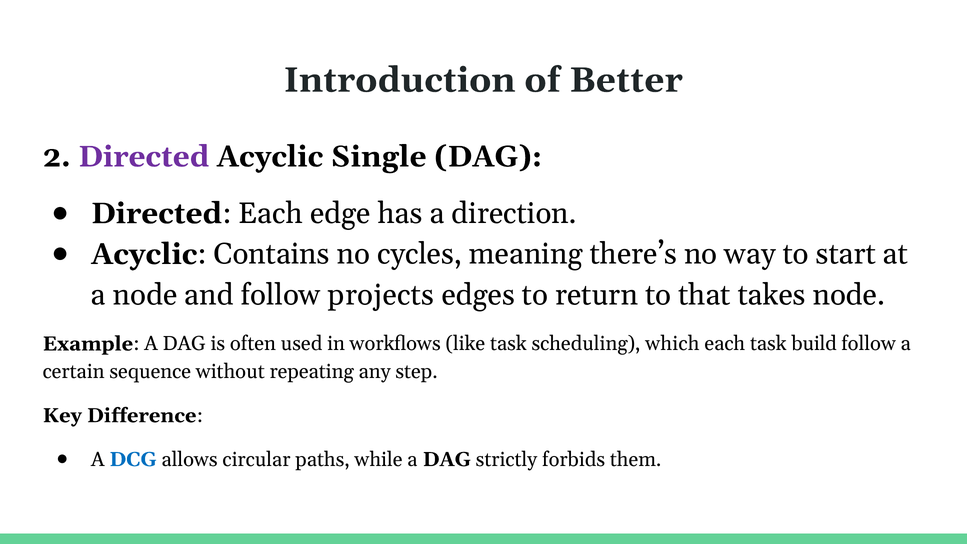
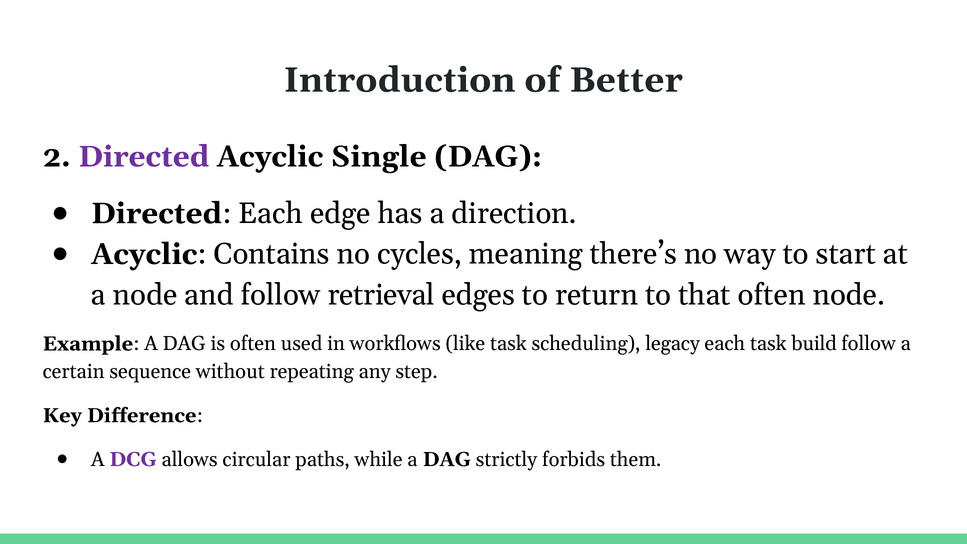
projects: projects -> retrieval
that takes: takes -> often
which: which -> legacy
DCG colour: blue -> purple
